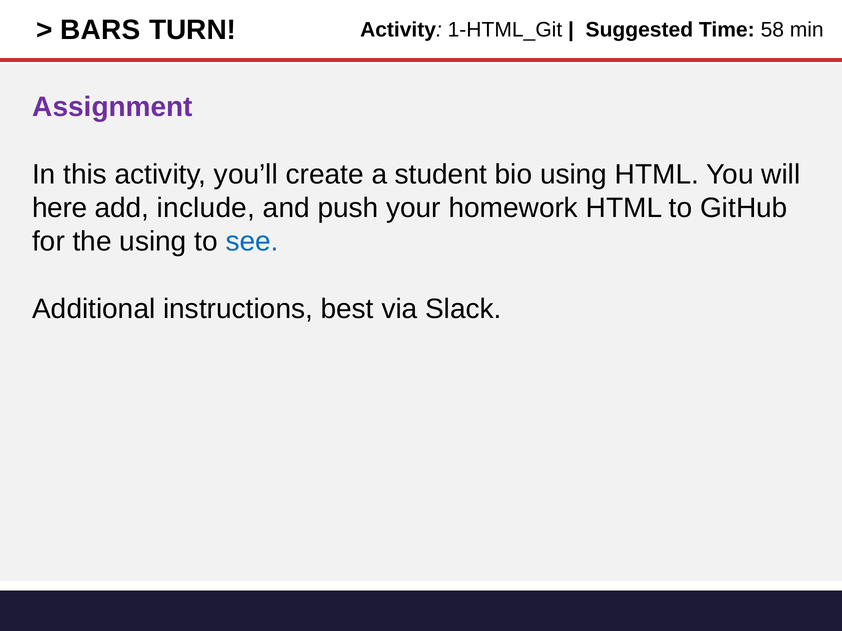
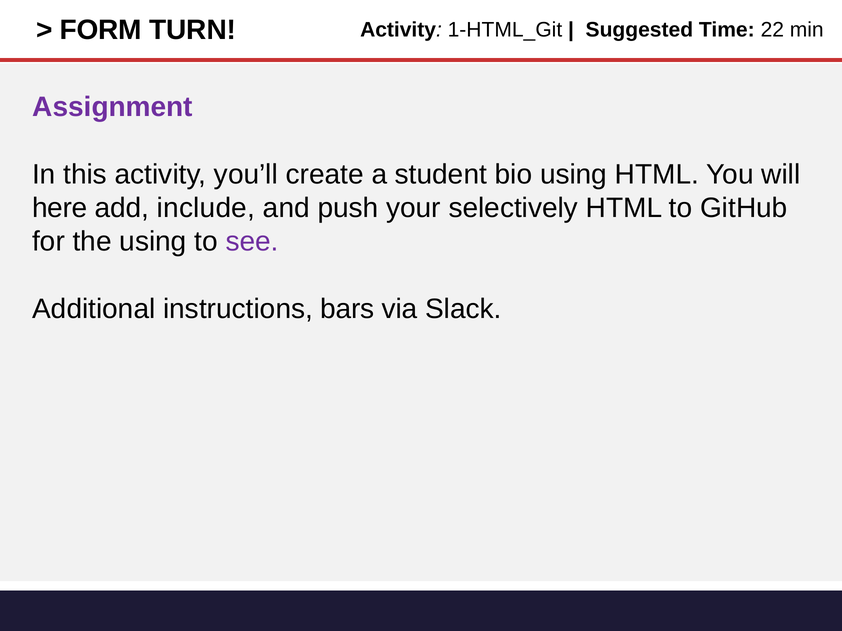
BARS: BARS -> FORM
58: 58 -> 22
homework: homework -> selectively
see colour: blue -> purple
best: best -> bars
